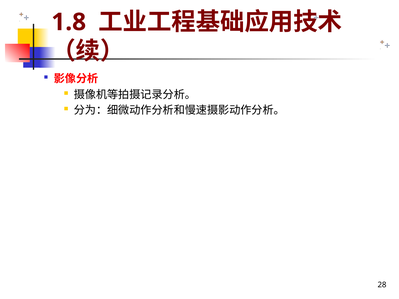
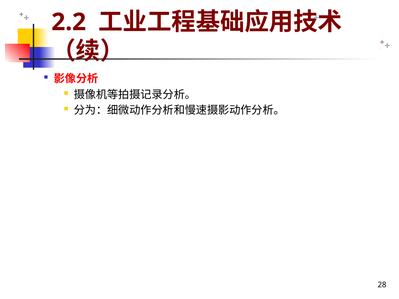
1.8: 1.8 -> 2.2
